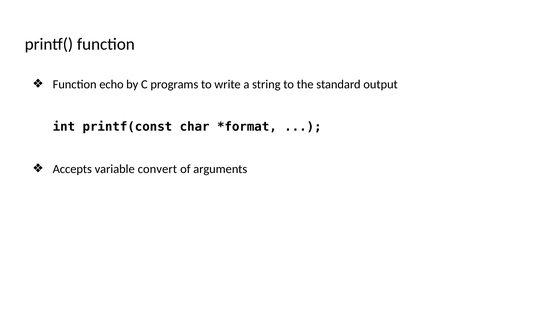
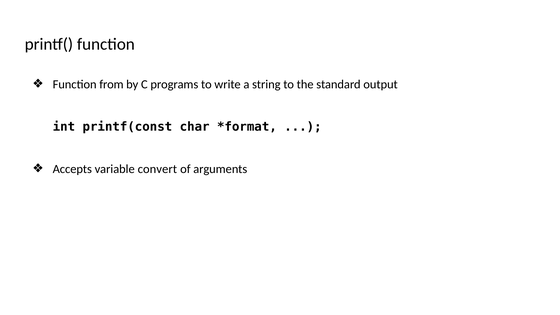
echo: echo -> from
